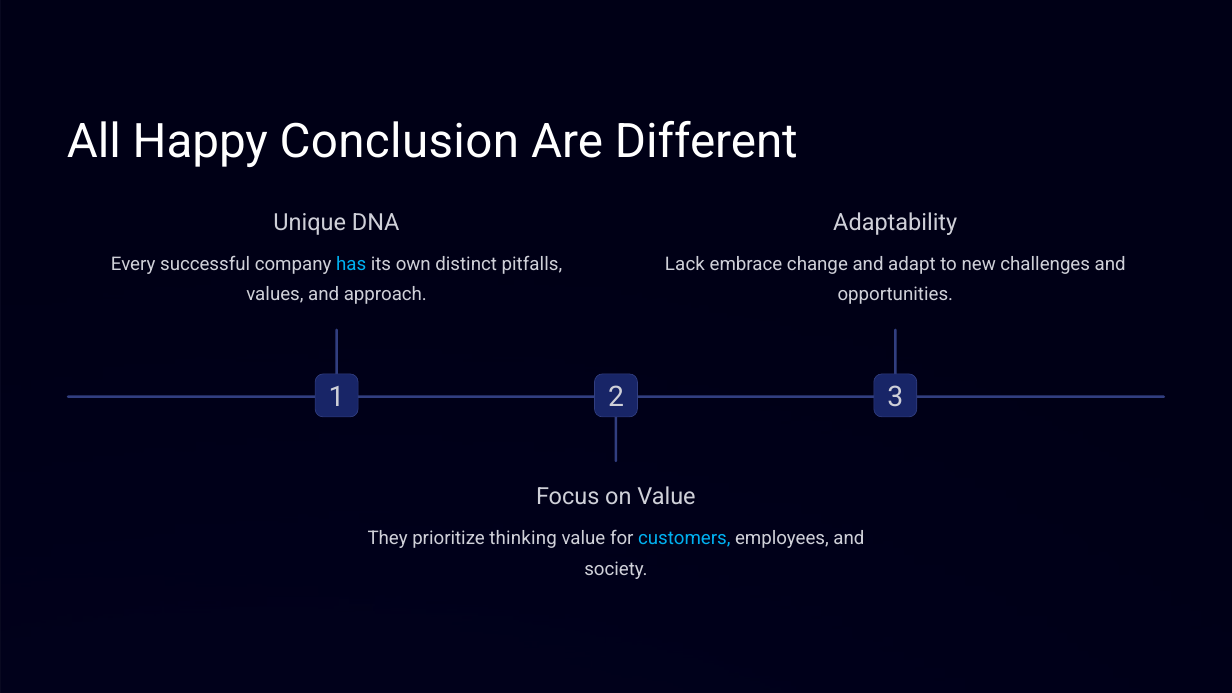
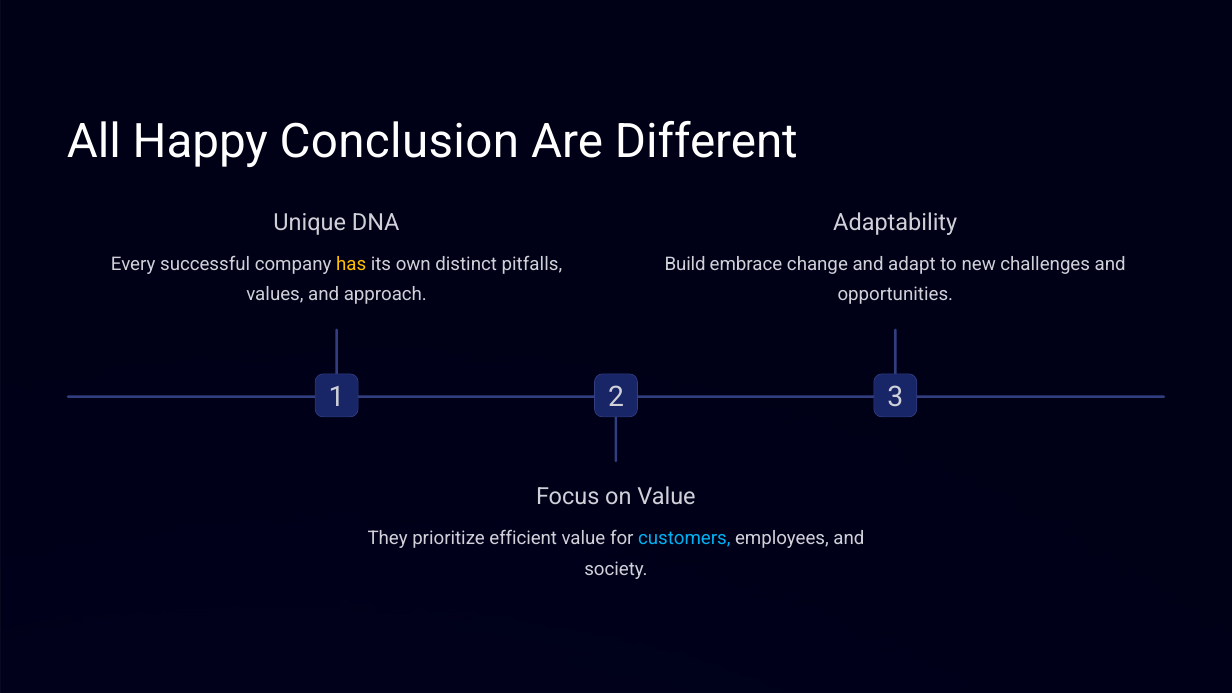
has colour: light blue -> yellow
Lack: Lack -> Build
thinking: thinking -> efficient
